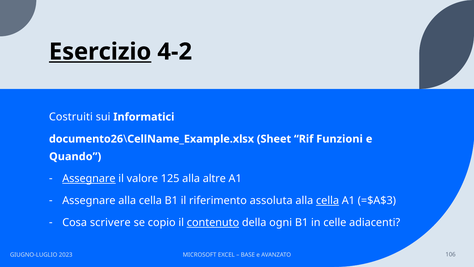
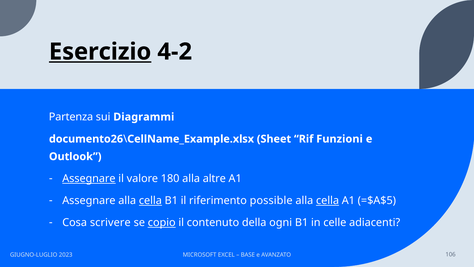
Costruiti: Costruiti -> Partenza
Informatici: Informatici -> Diagrammi
Quando: Quando -> Outlook
125: 125 -> 180
cella at (150, 200) underline: none -> present
assoluta: assoluta -> possible
=$A$3: =$A$3 -> =$A$5
copio underline: none -> present
contenuto underline: present -> none
